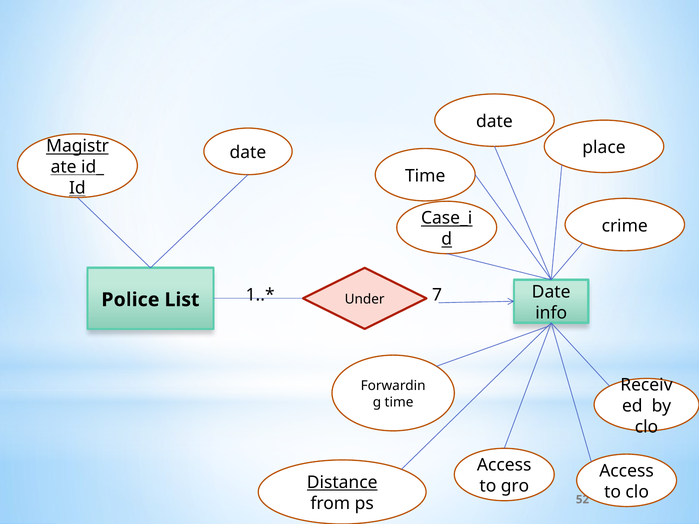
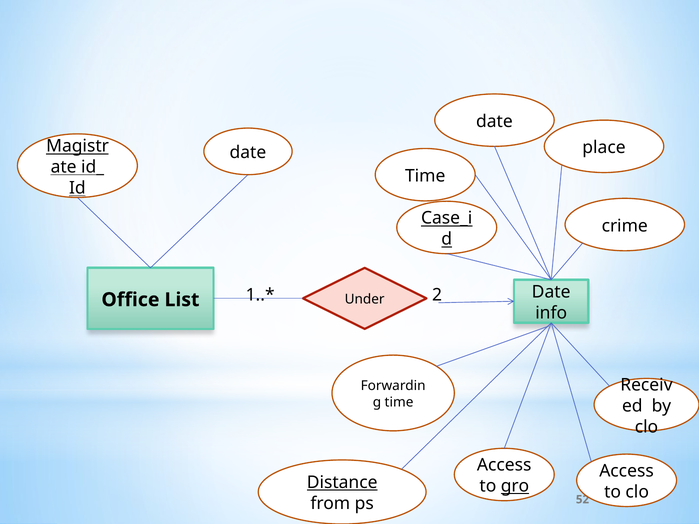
7: 7 -> 2
Police: Police -> Office
gro underline: none -> present
